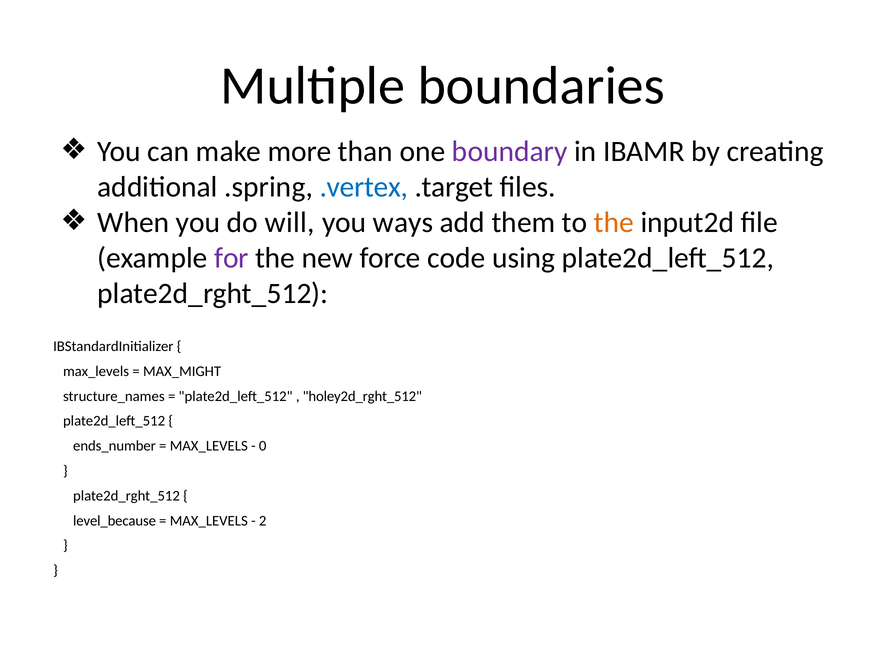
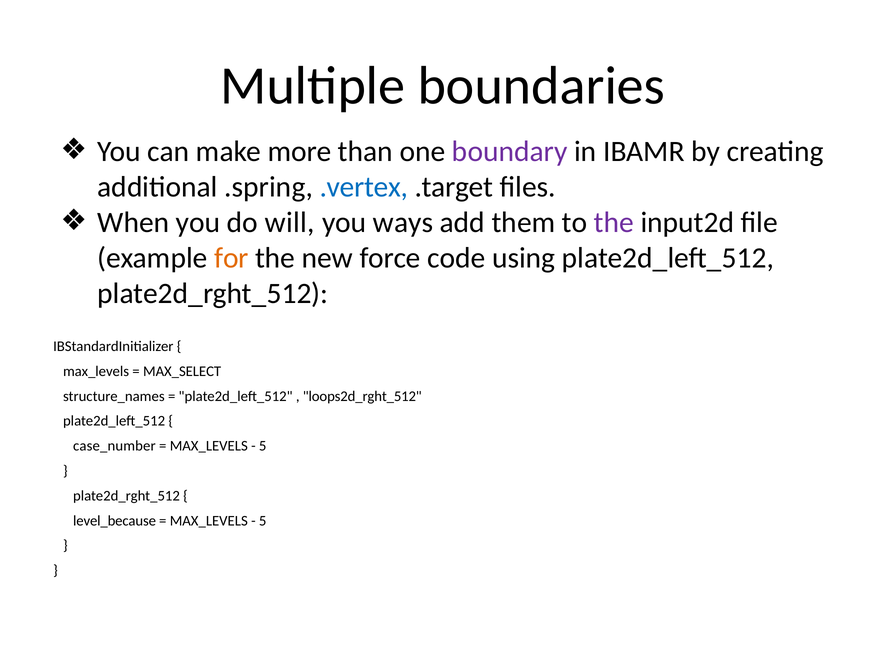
the at (614, 222) colour: orange -> purple
for colour: purple -> orange
MAX_MIGHT: MAX_MIGHT -> MAX_SELECT
holey2d_rght_512: holey2d_rght_512 -> loops2d_rght_512
ends_number: ends_number -> case_number
0 at (263, 446): 0 -> 5
2 at (263, 520): 2 -> 5
